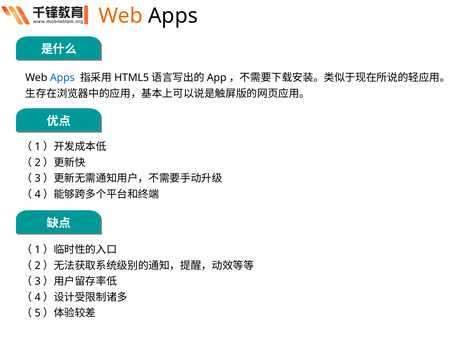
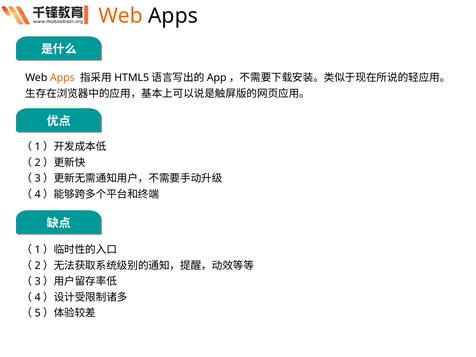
Apps at (62, 78) colour: blue -> orange
